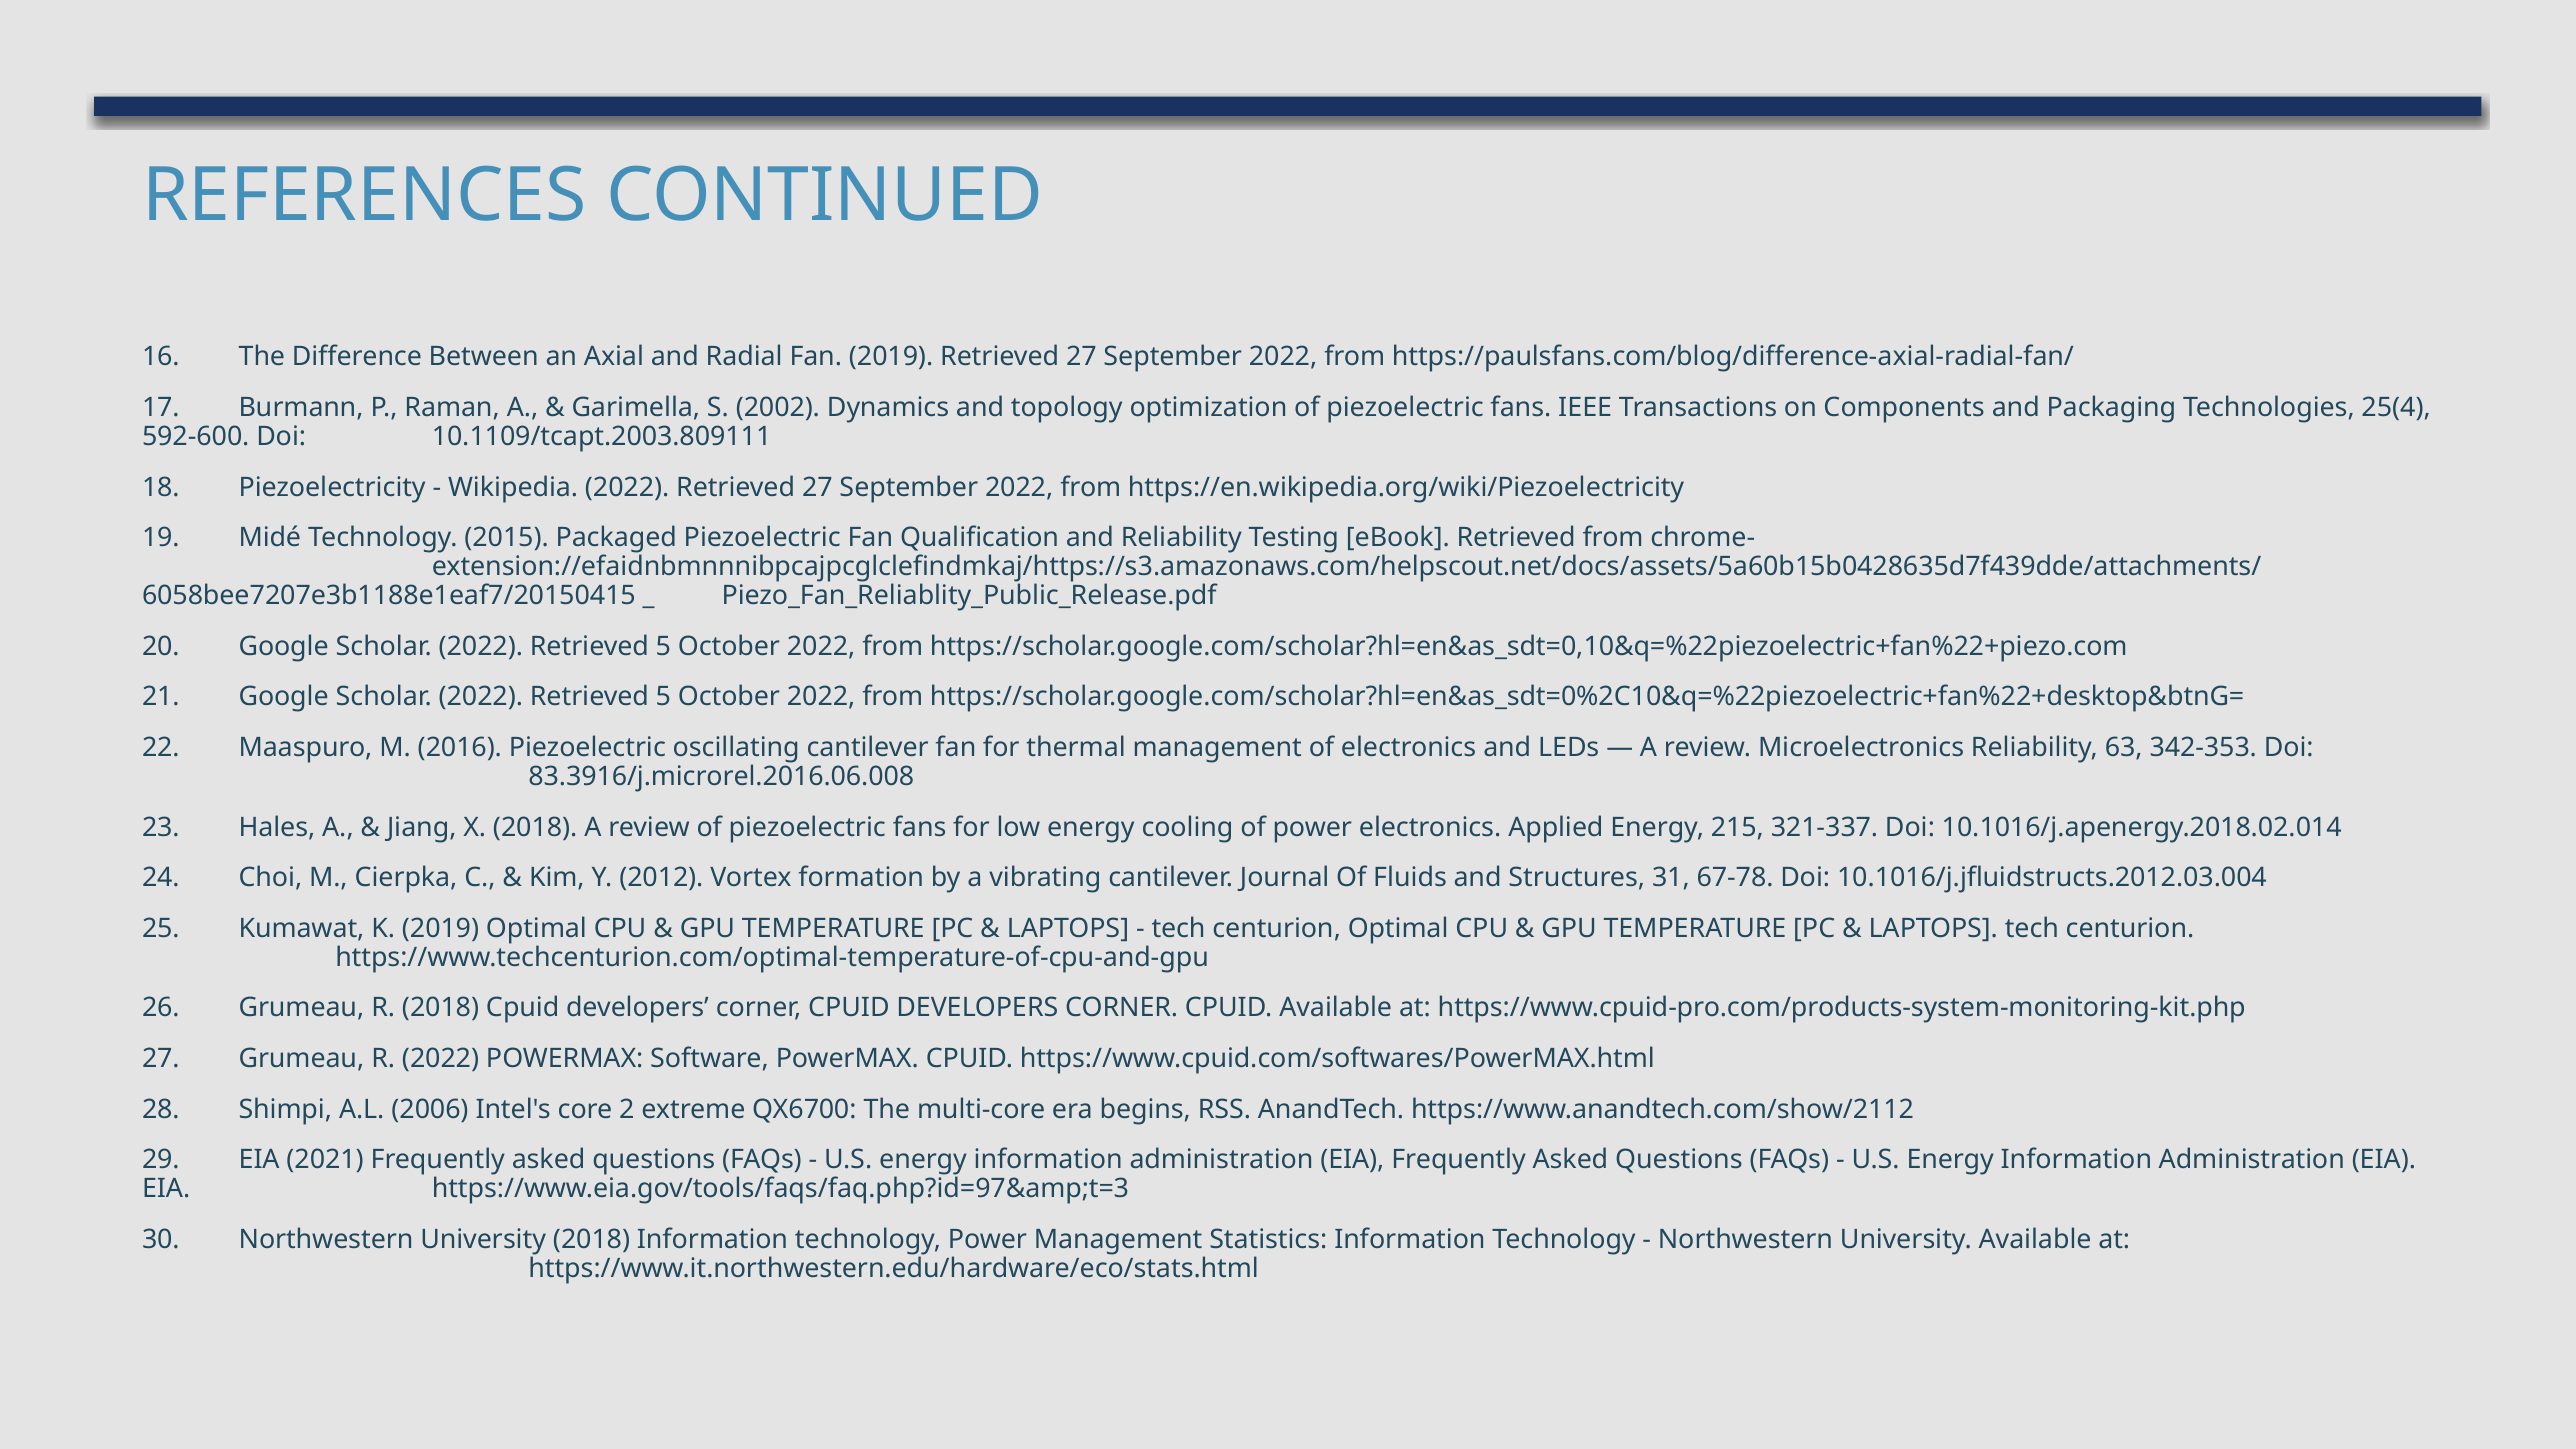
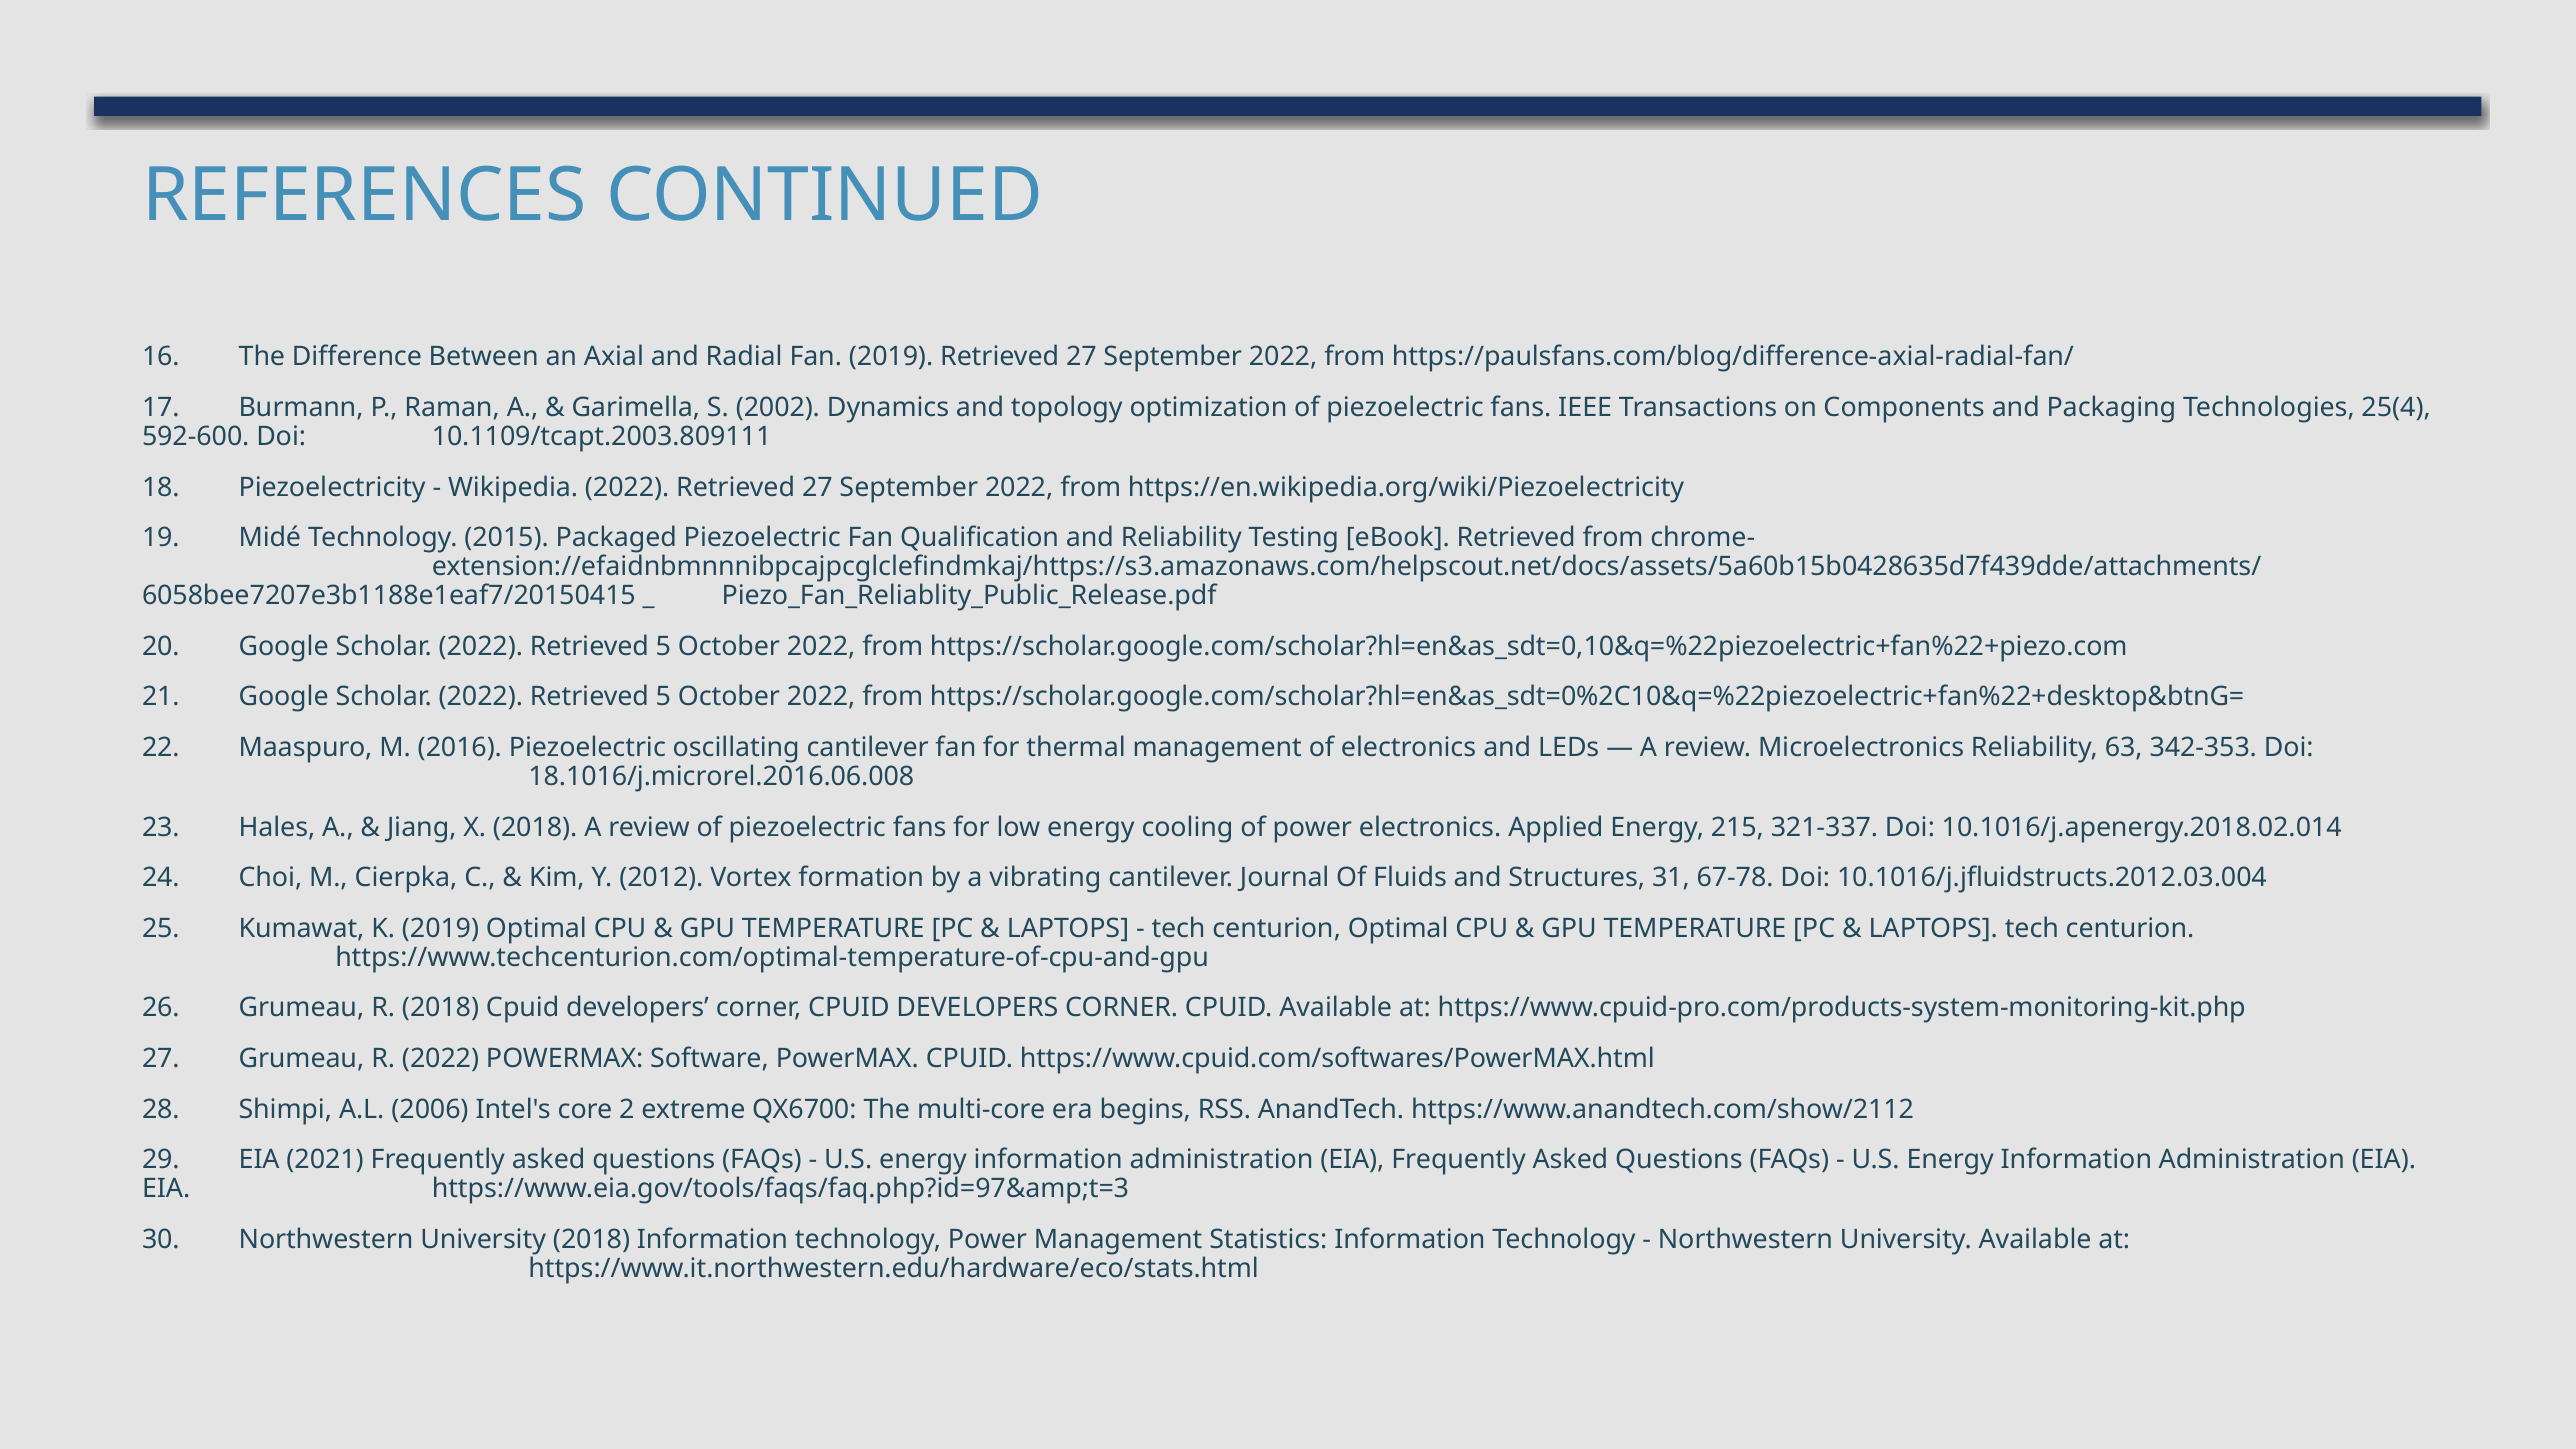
83.3916/j.microrel.2016.06.008: 83.3916/j.microrel.2016.06.008 -> 18.1016/j.microrel.2016.06.008
